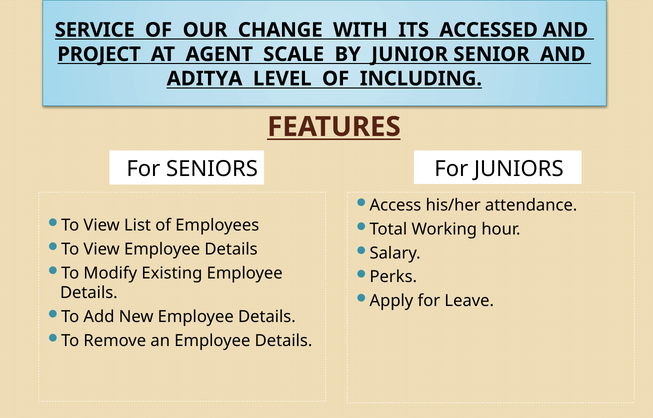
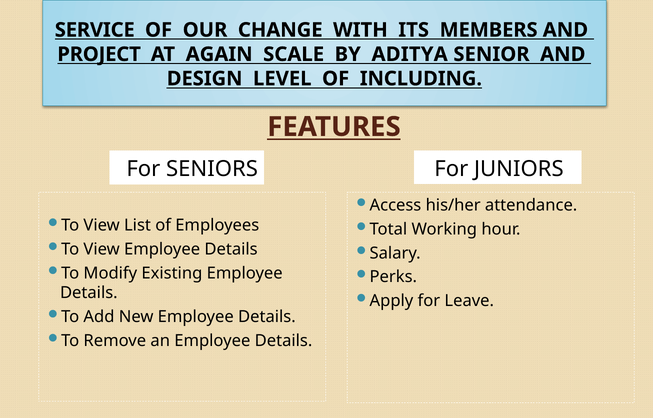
ACCESSED: ACCESSED -> MEMBERS
AGENT: AGENT -> AGAIN
JUNIOR: JUNIOR -> ADITYA
ADITYA: ADITYA -> DESIGN
